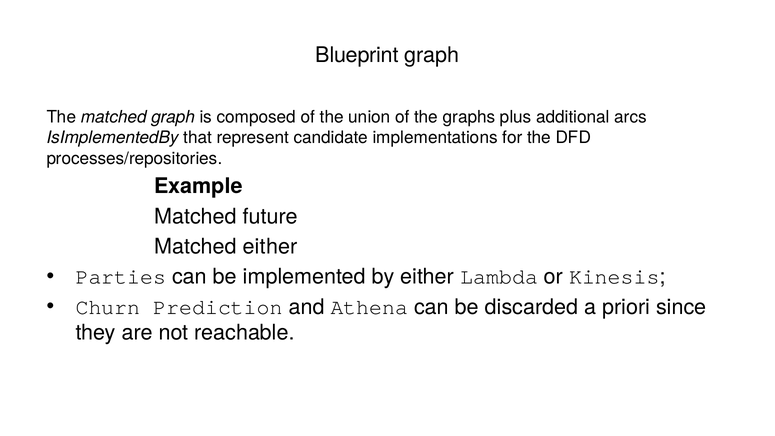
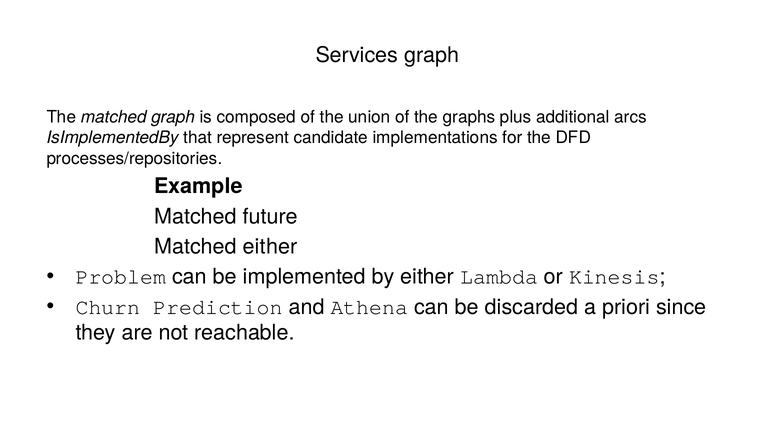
Blueprint: Blueprint -> Services
Parties: Parties -> Problem
